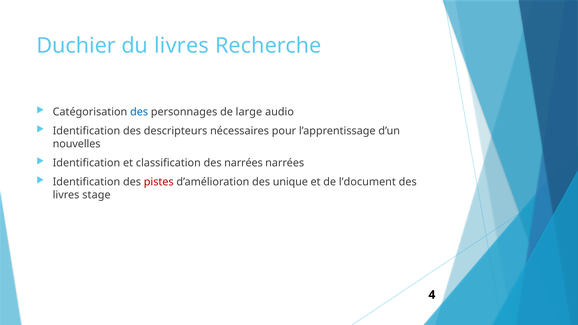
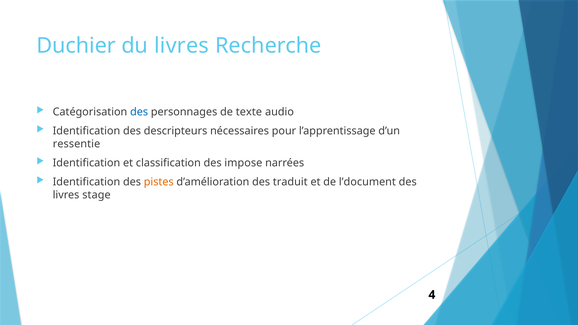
large: large -> texte
nouvelles: nouvelles -> ressentie
des narrées: narrées -> impose
pistes colour: red -> orange
unique: unique -> traduit
